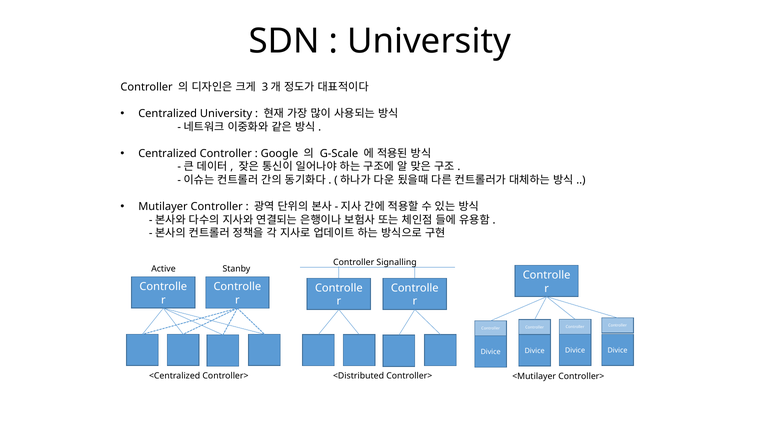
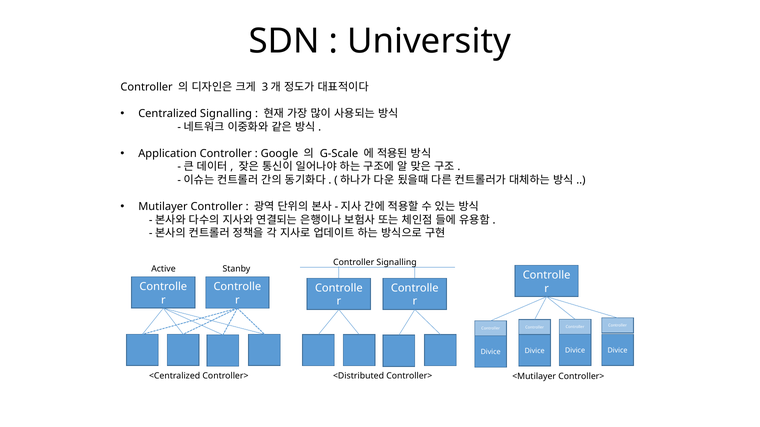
Centralized University: University -> Signalling
Centralized at (168, 154): Centralized -> Application
